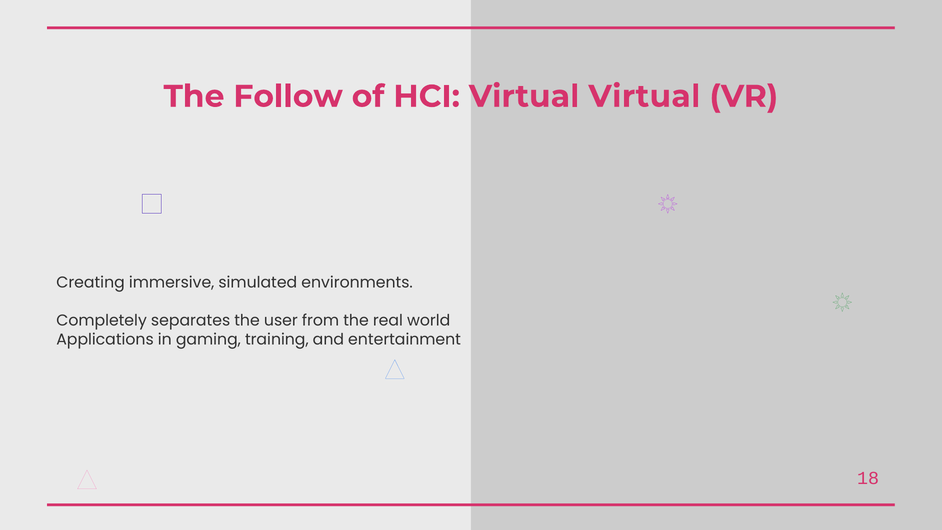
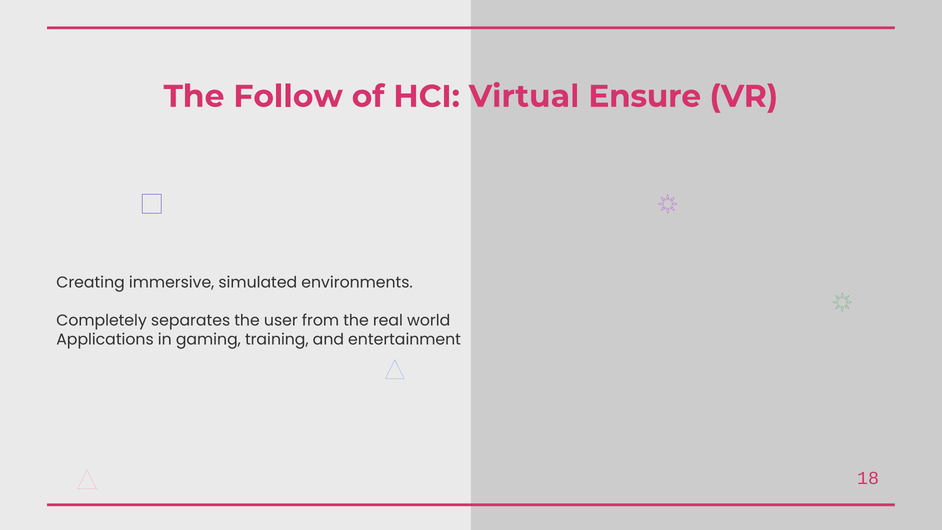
Virtual Virtual: Virtual -> Ensure
